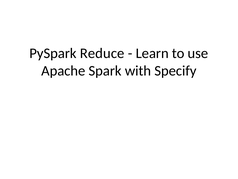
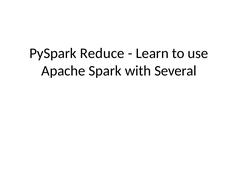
Specify: Specify -> Several
